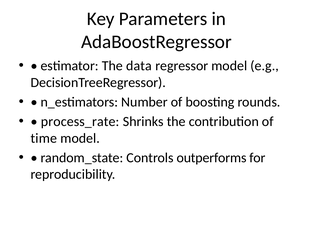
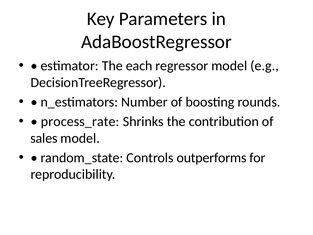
data: data -> each
time: time -> sales
